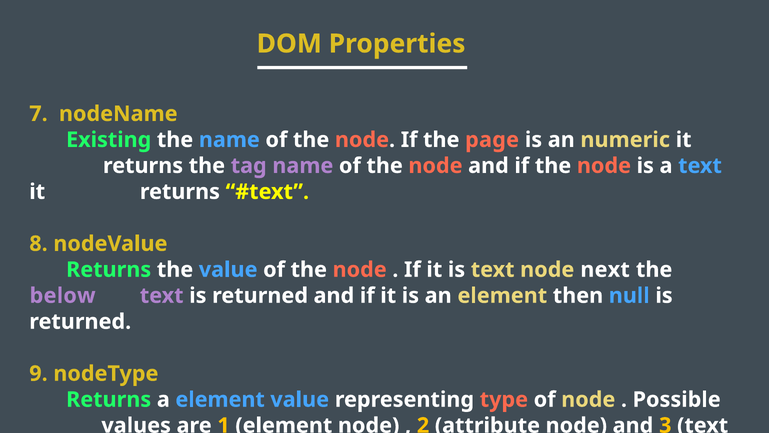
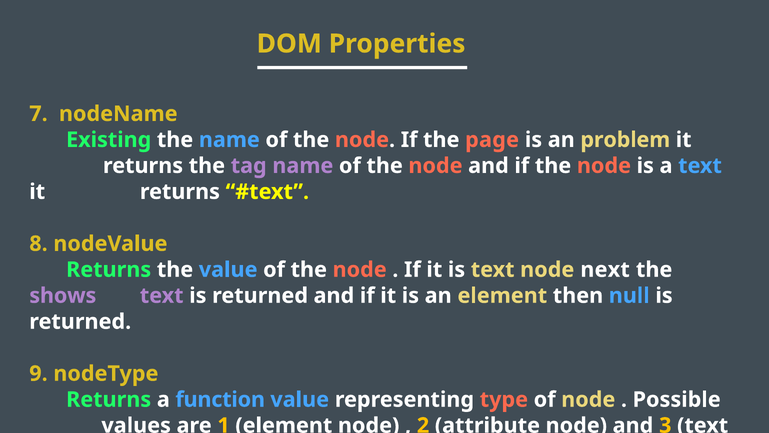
numeric: numeric -> problem
below: below -> shows
a element: element -> function
